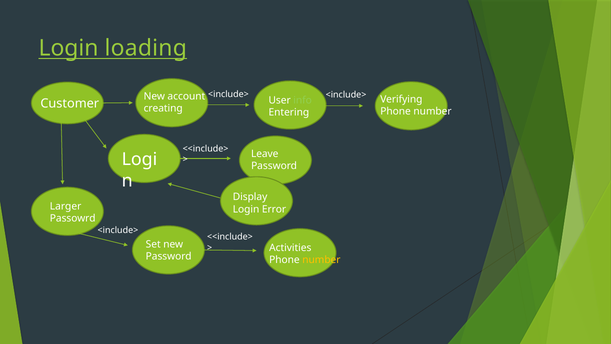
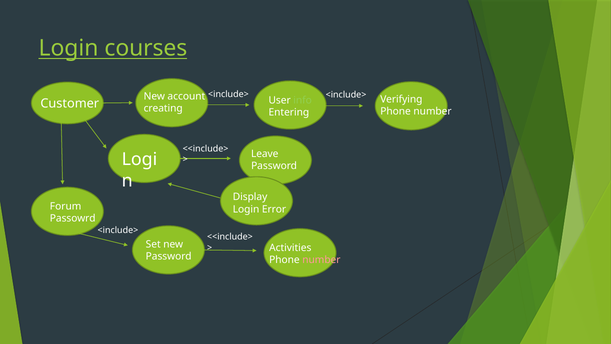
loading: loading -> courses
Larger: Larger -> Forum
number at (321, 260) colour: yellow -> pink
